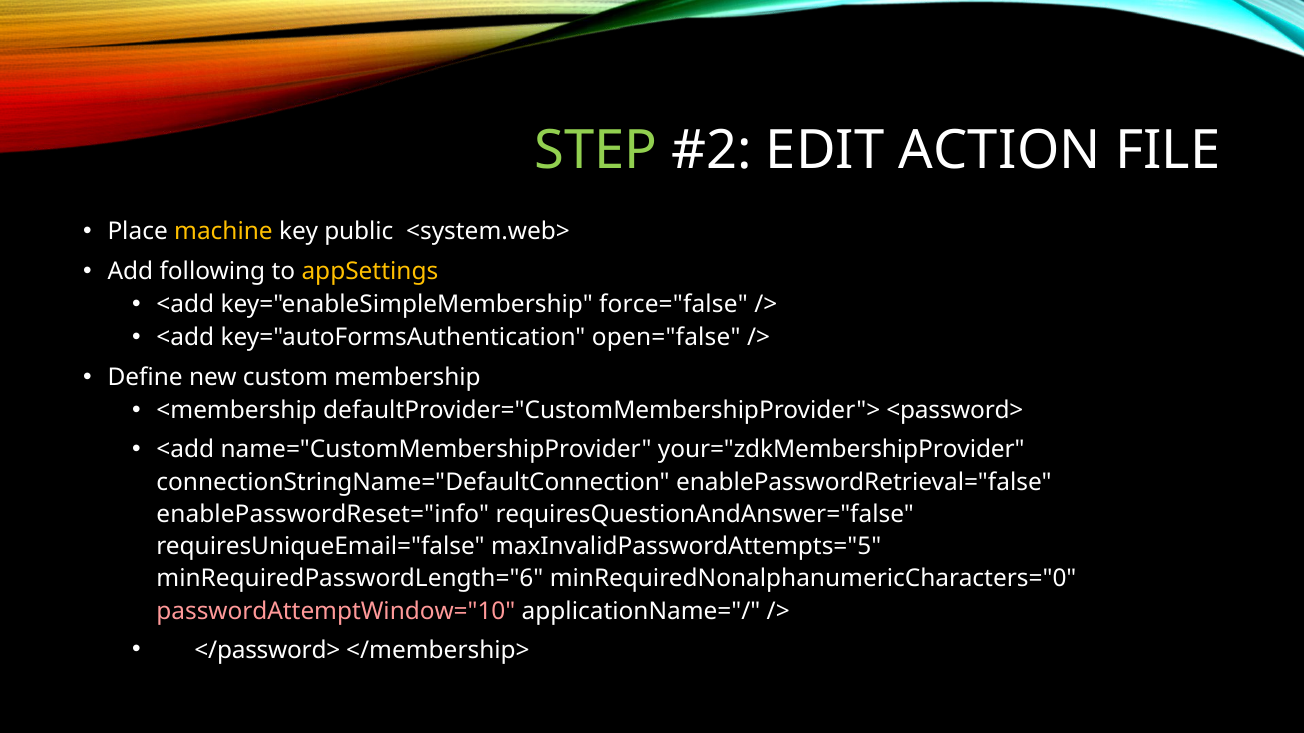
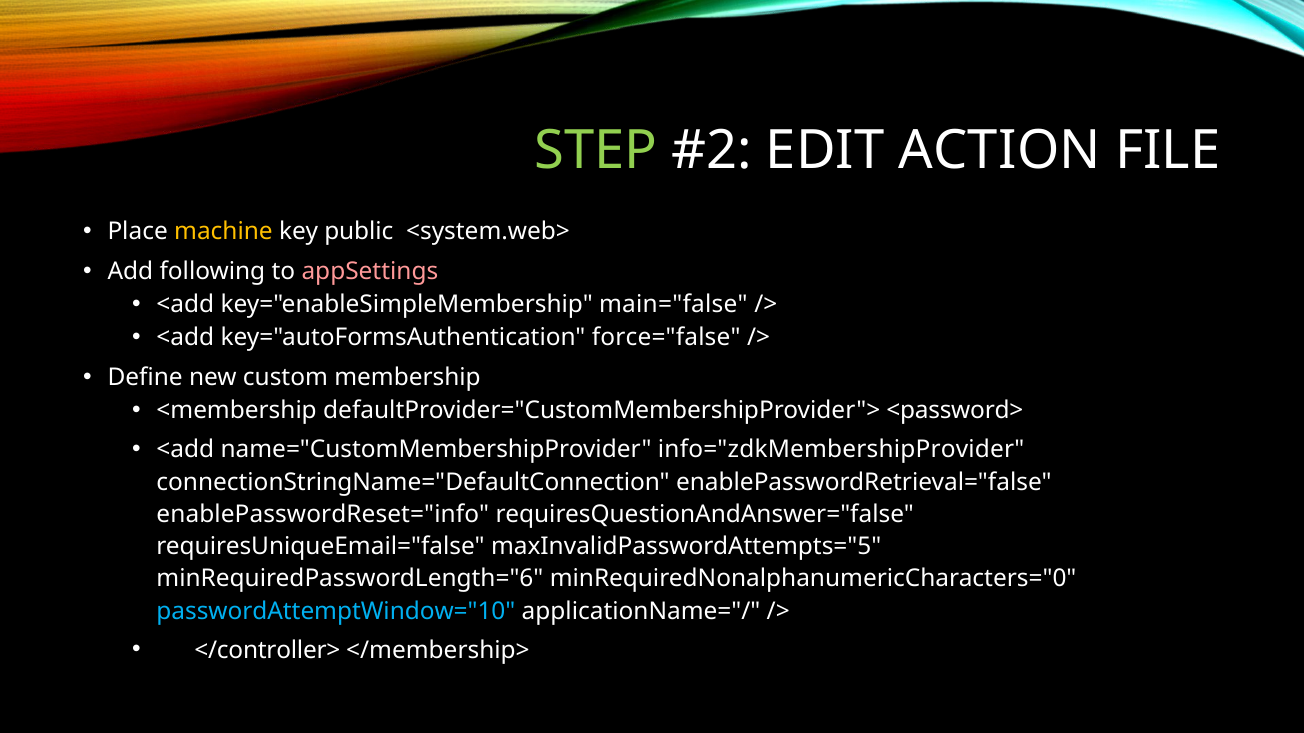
appSettings colour: yellow -> pink
force="false: force="false -> main="false
open="false: open="false -> force="false
your="zdkMembershipProvider: your="zdkMembershipProvider -> info="zdkMembershipProvider
passwordAttemptWindow="10 colour: pink -> light blue
</password>: </password> -> </controller>
